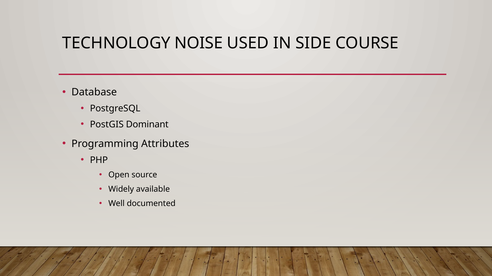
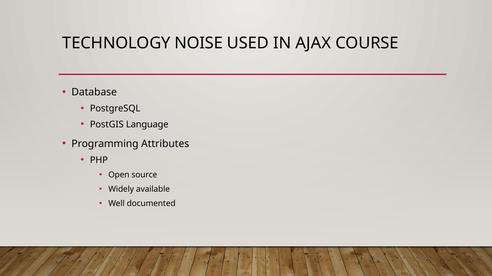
SIDE: SIDE -> AJAX
Dominant: Dominant -> Language
